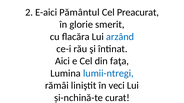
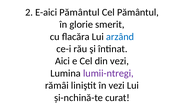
Cel Preacurat: Preacurat -> Pământul
din faţa: faţa -> vezi
lumii-ntregi colour: blue -> purple
în veci: veci -> vezi
